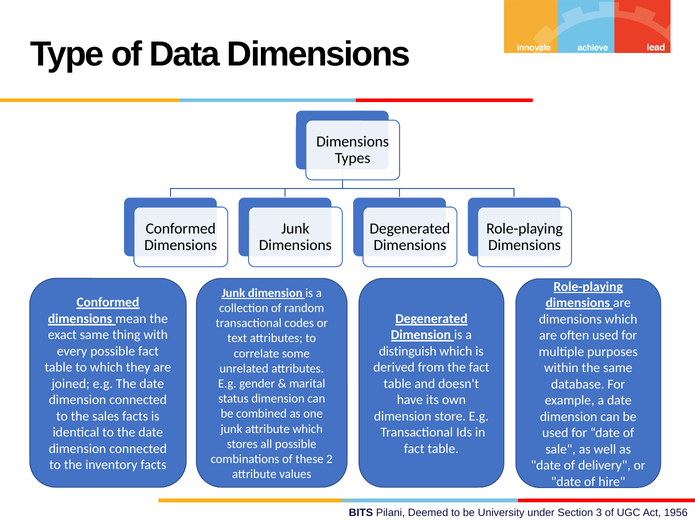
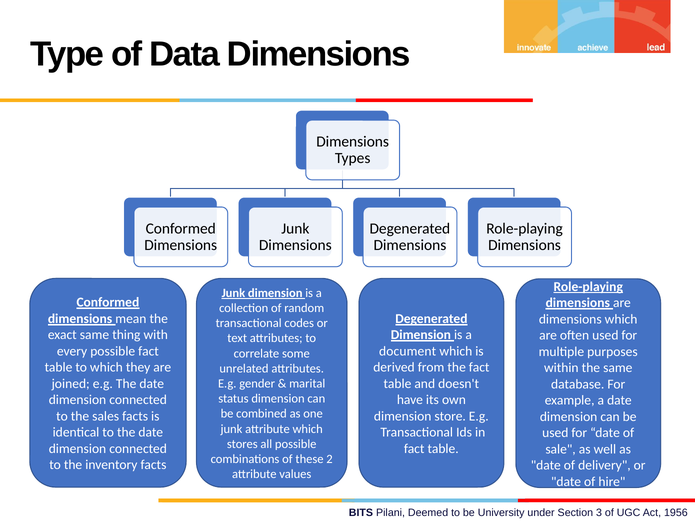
distinguish: distinguish -> document
